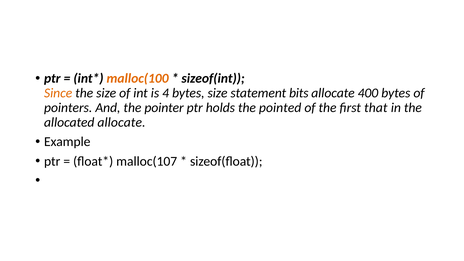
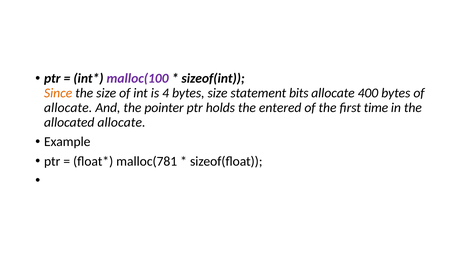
malloc(100 colour: orange -> purple
pointers at (68, 108): pointers -> allocate
pointed: pointed -> entered
that: that -> time
malloc(107: malloc(107 -> malloc(781
